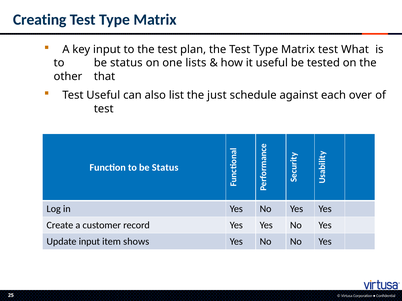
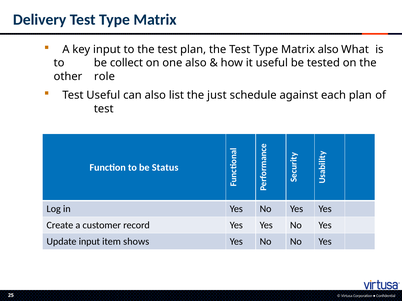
Creating: Creating -> Delivery
Matrix test: test -> also
status at (126, 63): status -> collect
one lists: lists -> also
that: that -> role
each over: over -> plan
